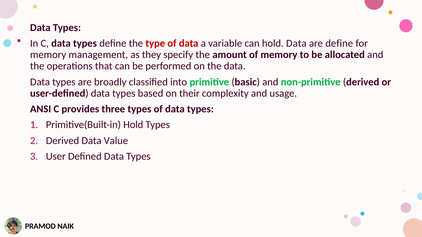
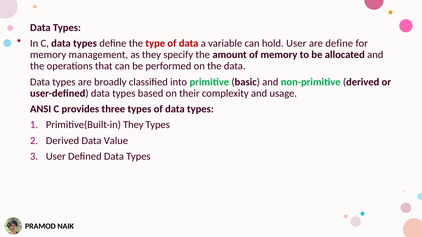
hold Data: Data -> User
Primitive(Built-in Hold: Hold -> They
